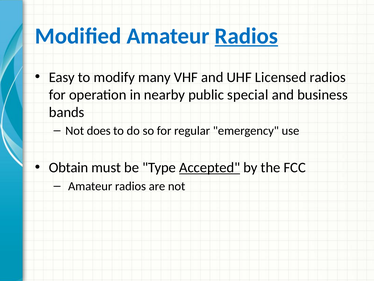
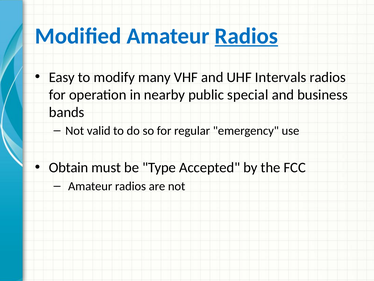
Licensed: Licensed -> Intervals
does: does -> valid
Accepted underline: present -> none
